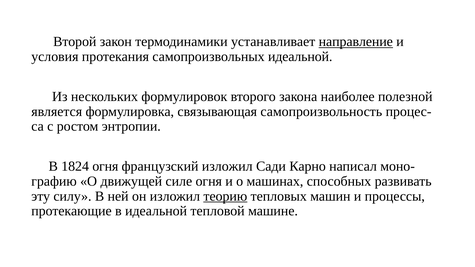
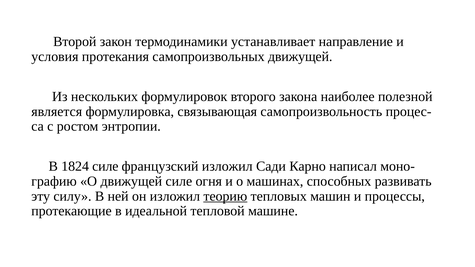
направление underline: present -> none
самопроизвольных идеальной: идеальной -> движущей
1824 огня: огня -> силе
